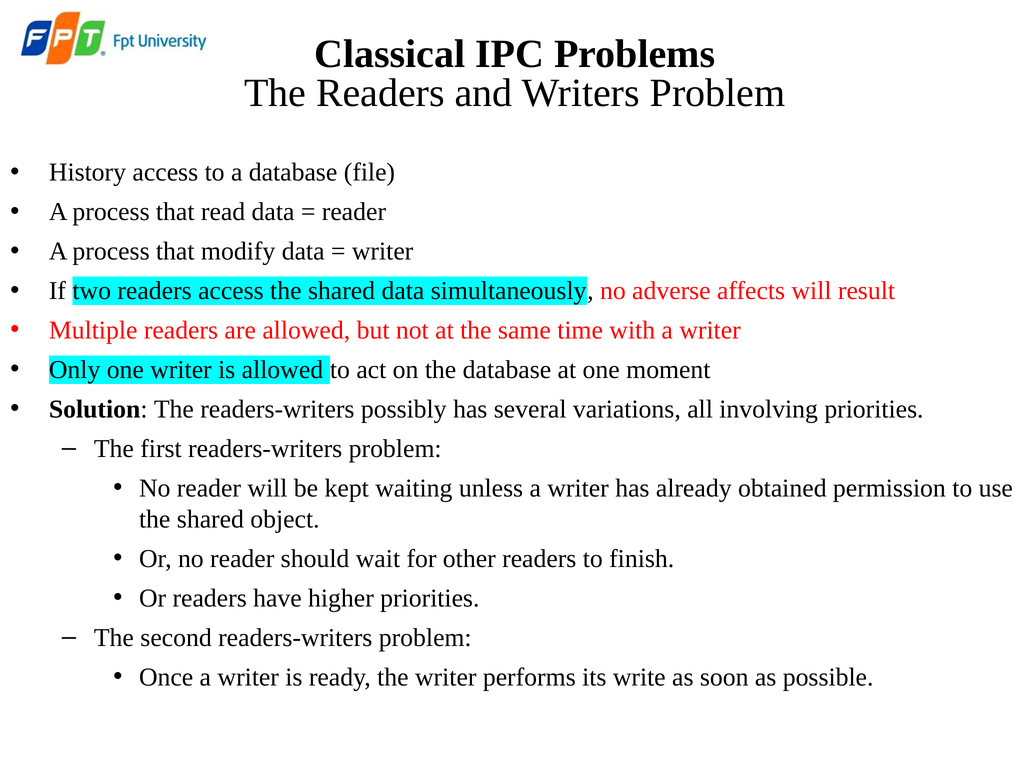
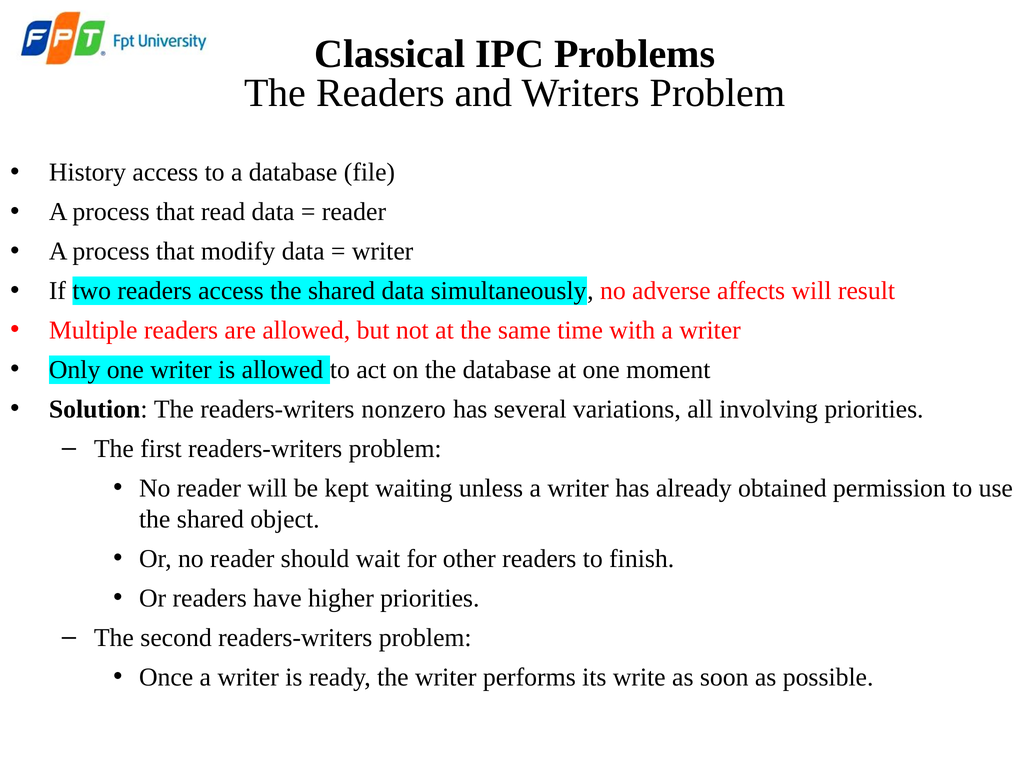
possibly: possibly -> nonzero
